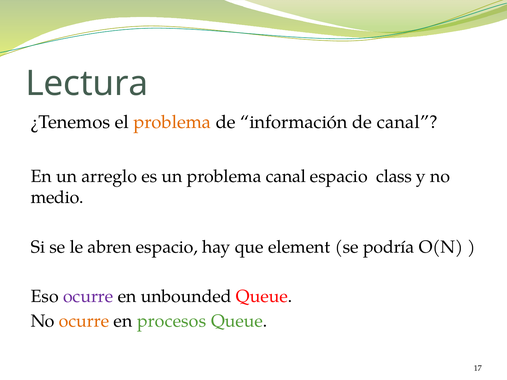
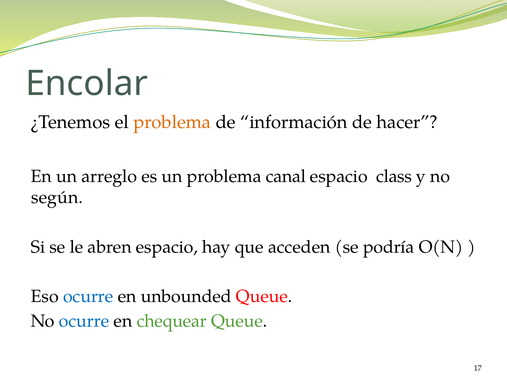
Lectura: Lectura -> Encolar
de canal: canal -> hacer
medio: medio -> según
element: element -> acceden
ocurre at (88, 297) colour: purple -> blue
ocurre at (84, 321) colour: orange -> blue
procesos: procesos -> chequear
